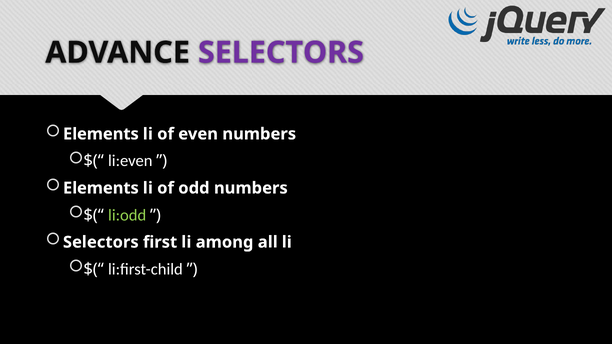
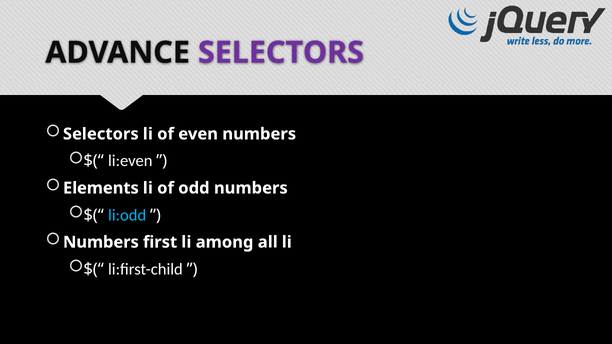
Elements at (101, 134): Elements -> Selectors
li:odd colour: light green -> light blue
Selectors at (101, 242): Selectors -> Numbers
